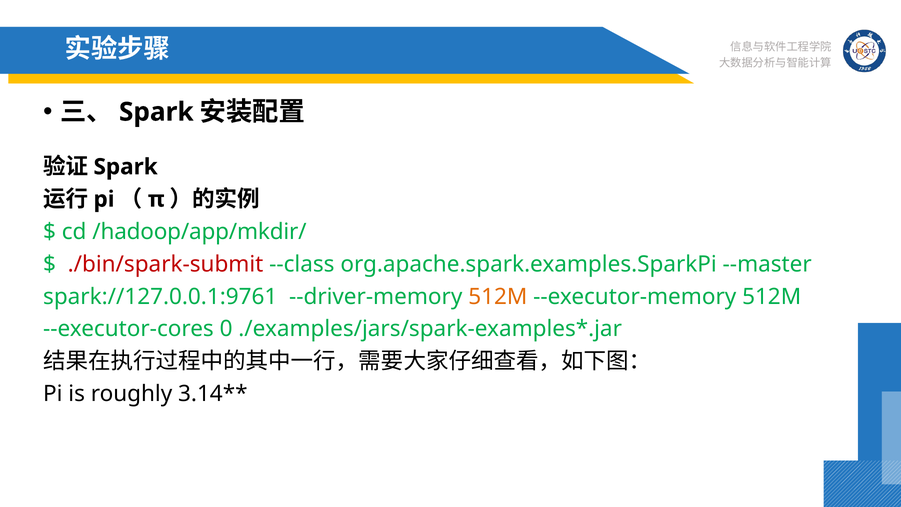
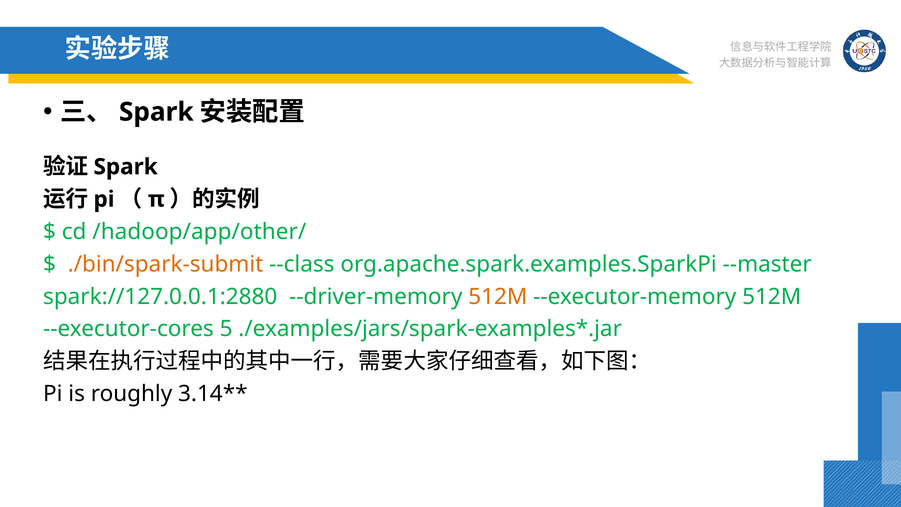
/hadoop/app/mkdir/: /hadoop/app/mkdir/ -> /hadoop/app/other/
./bin/spark-submit colour: red -> orange
spark://127.0.0.1:9761: spark://127.0.0.1:9761 -> spark://127.0.0.1:2880
0: 0 -> 5
